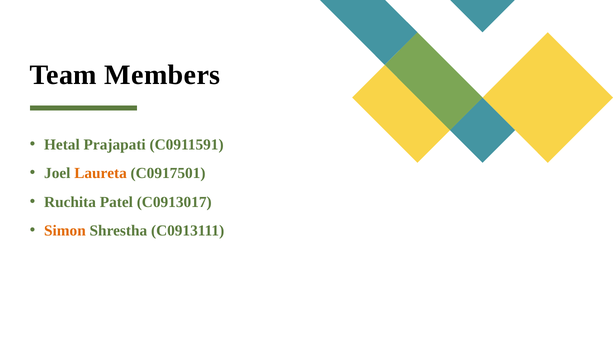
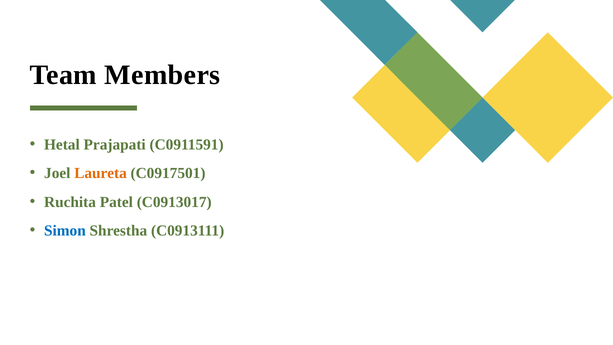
Simon colour: orange -> blue
